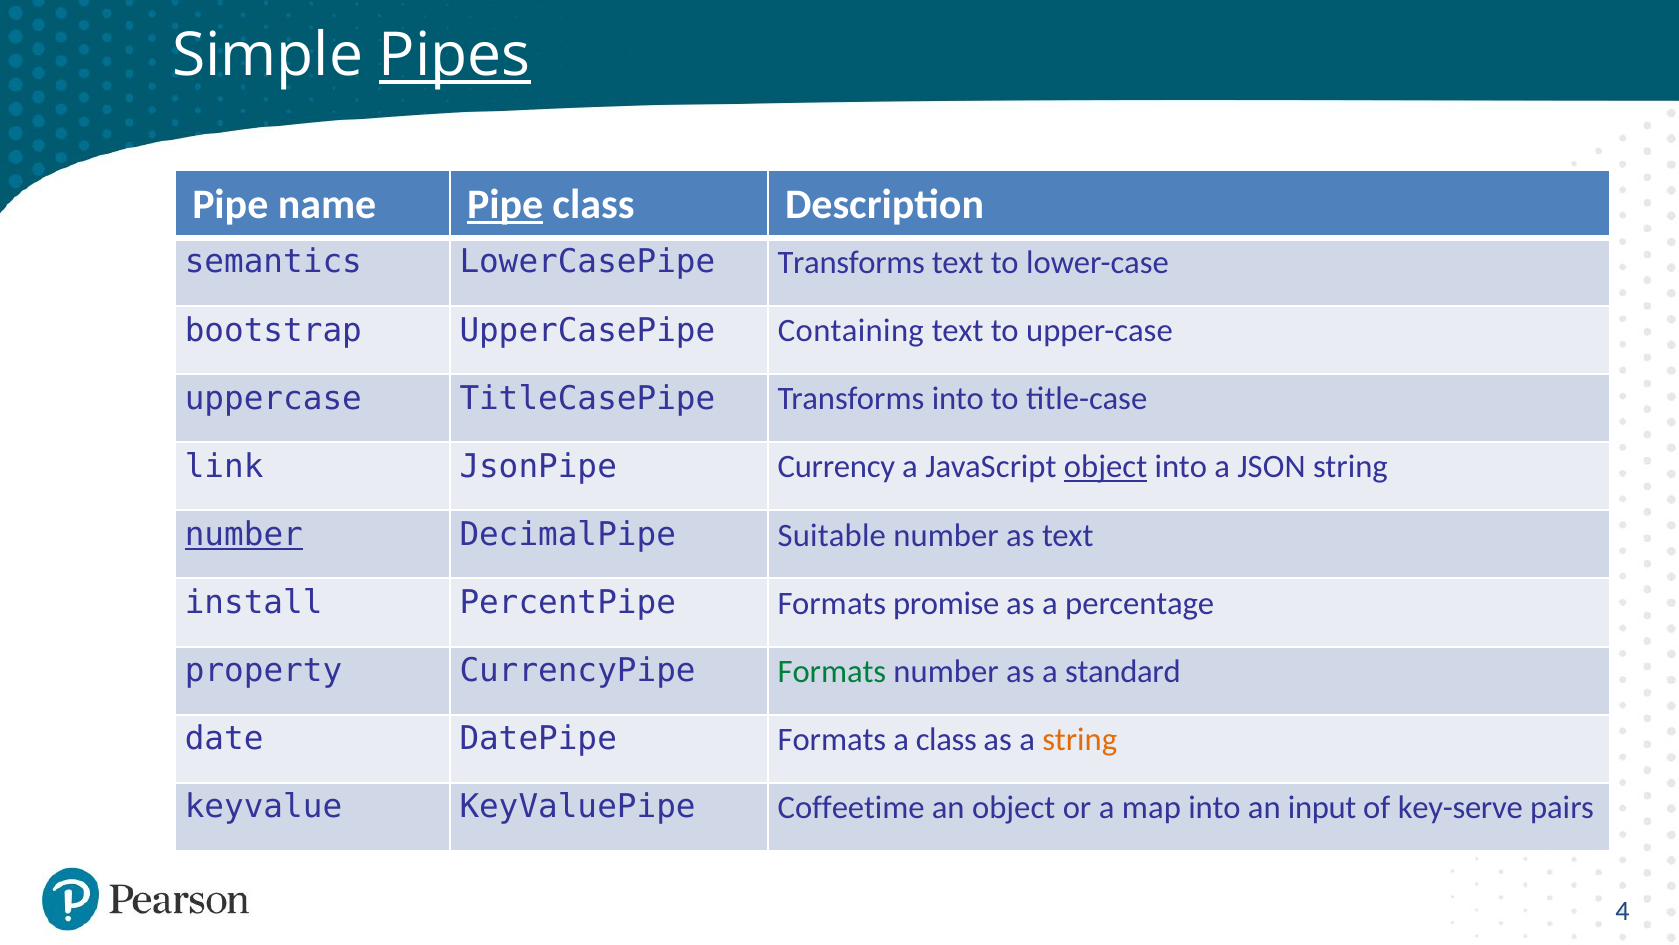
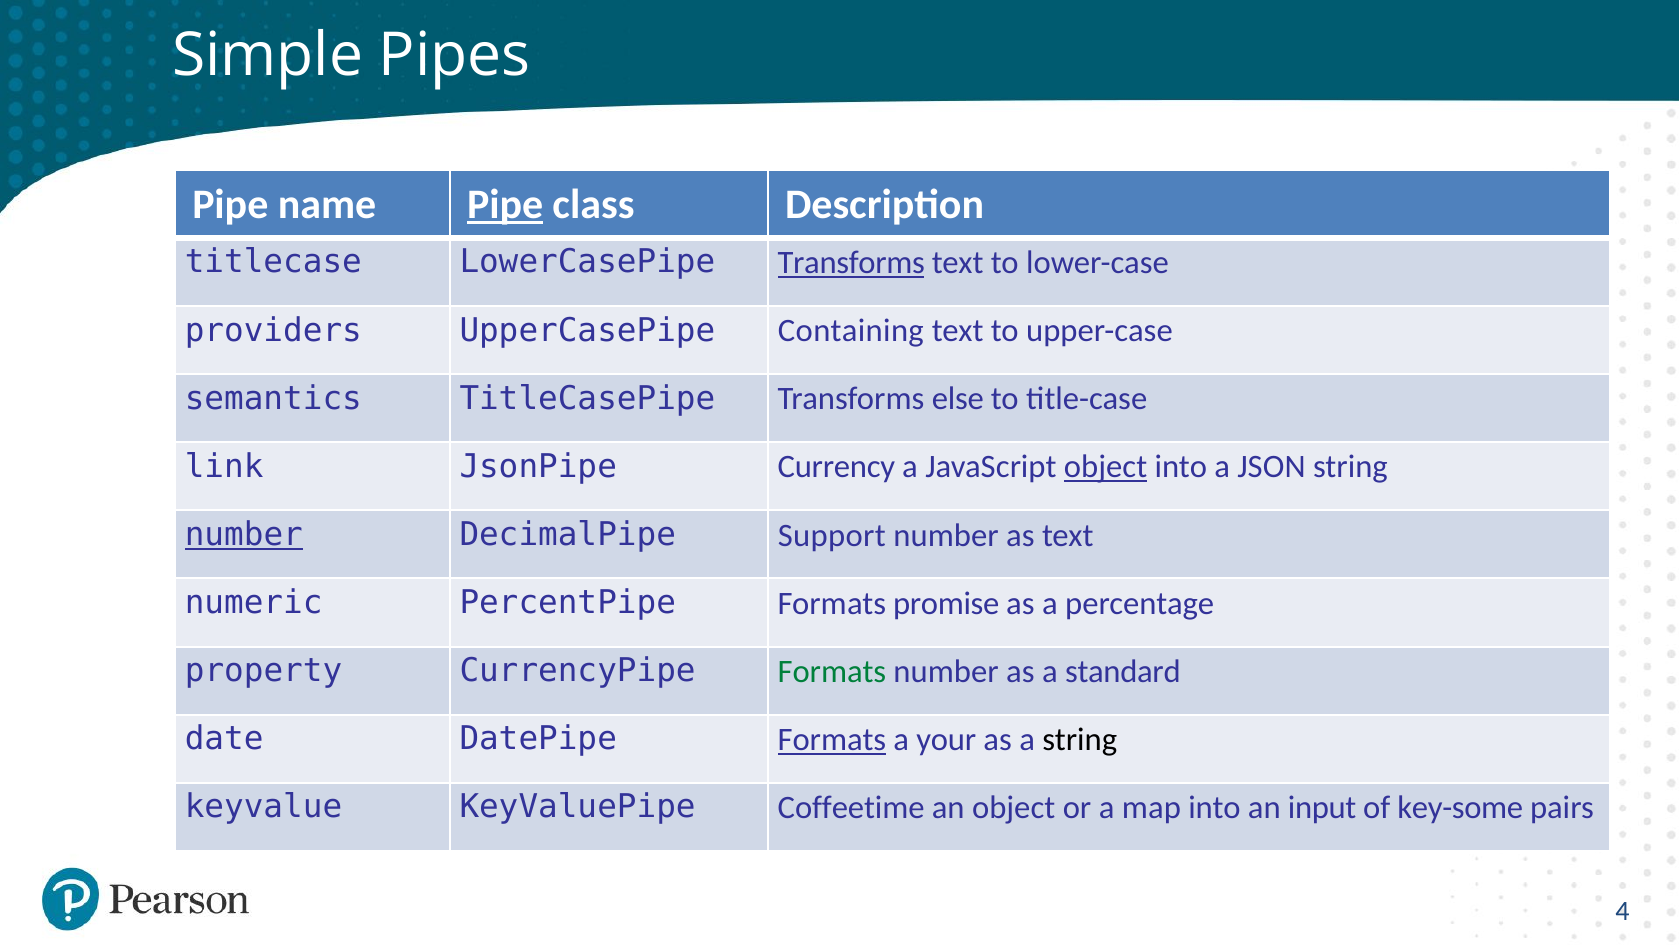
Pipes underline: present -> none
semantics: semantics -> titlecase
Transforms at (851, 263) underline: none -> present
bootstrap: bootstrap -> providers
uppercase: uppercase -> semantics
Transforms into: into -> else
Suitable: Suitable -> Support
install: install -> numeric
Formats at (832, 739) underline: none -> present
a class: class -> your
string at (1080, 739) colour: orange -> black
key-serve: key-serve -> key-some
